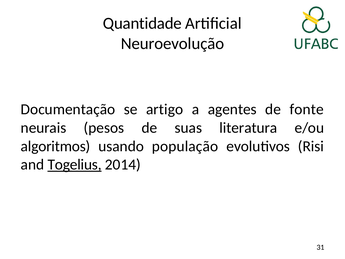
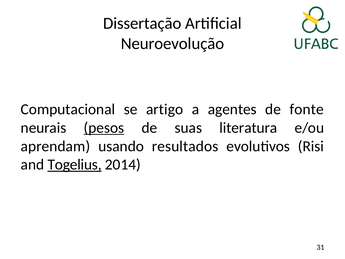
Quantidade: Quantidade -> Dissertação
Documentação: Documentação -> Computacional
pesos underline: none -> present
algoritmos: algoritmos -> aprendam
população: população -> resultados
